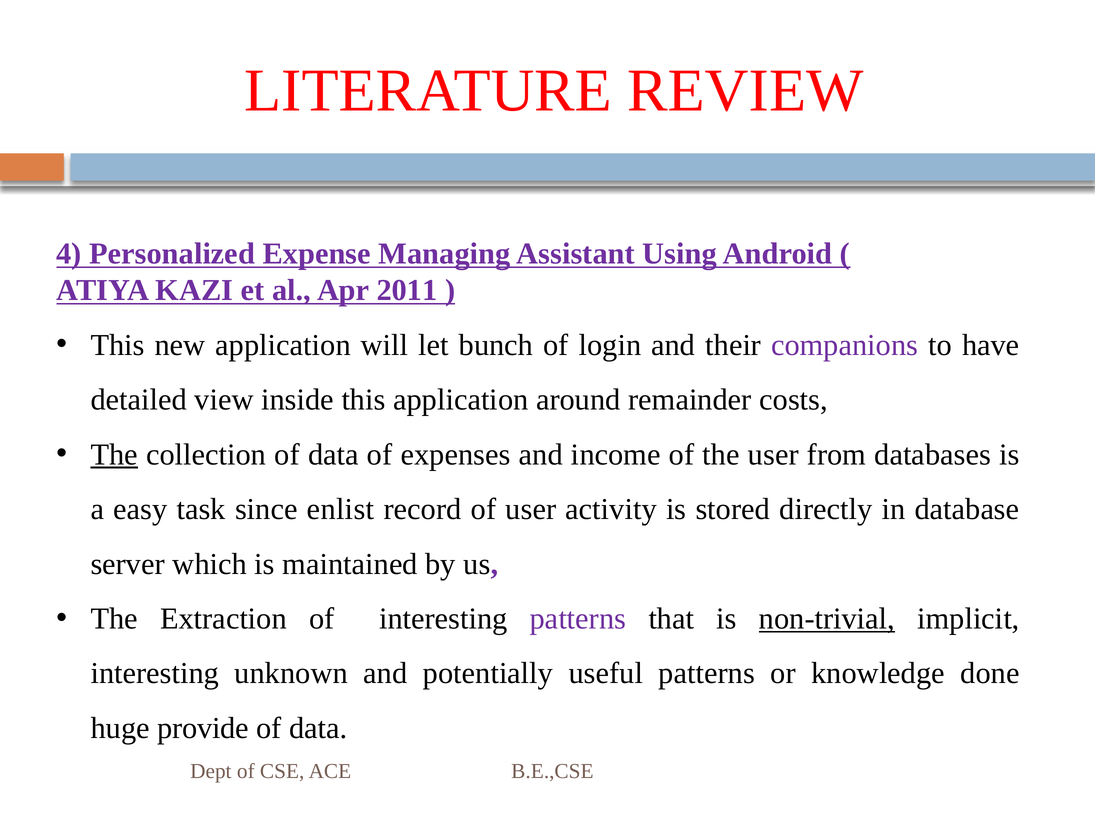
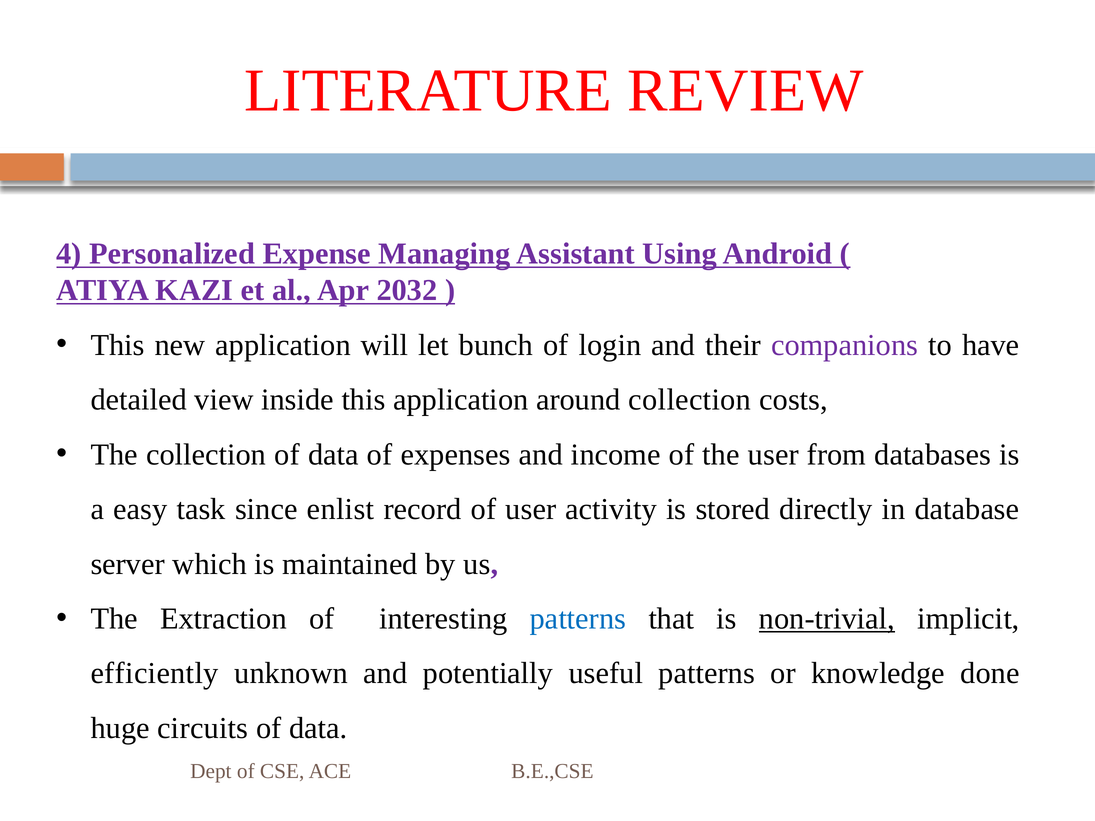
2011: 2011 -> 2032
around remainder: remainder -> collection
The at (114, 455) underline: present -> none
patterns at (578, 619) colour: purple -> blue
interesting at (155, 674): interesting -> efficiently
provide: provide -> circuits
